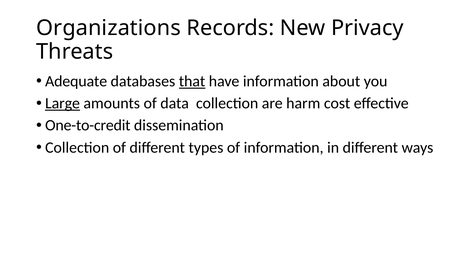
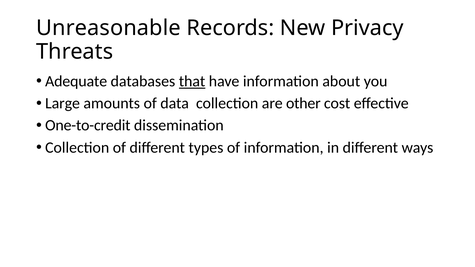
Organizations: Organizations -> Unreasonable
Large underline: present -> none
harm: harm -> other
